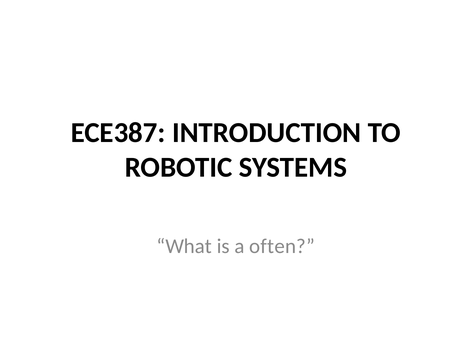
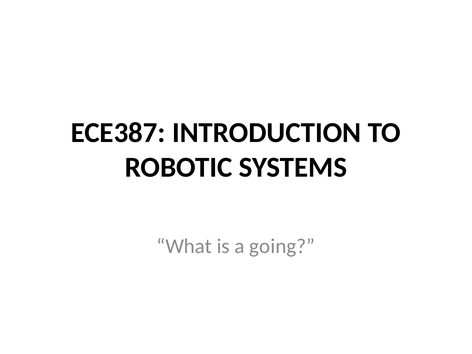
often: often -> going
